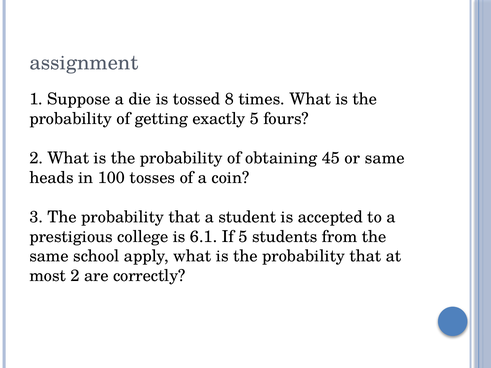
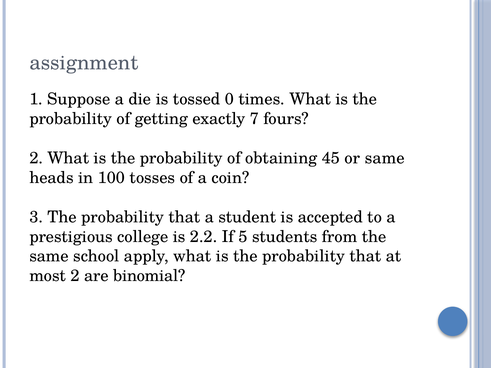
8: 8 -> 0
exactly 5: 5 -> 7
6.1: 6.1 -> 2.2
correctly: correctly -> binomial
